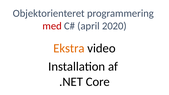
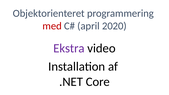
Ekstra colour: orange -> purple
